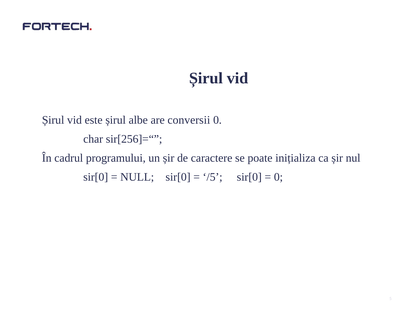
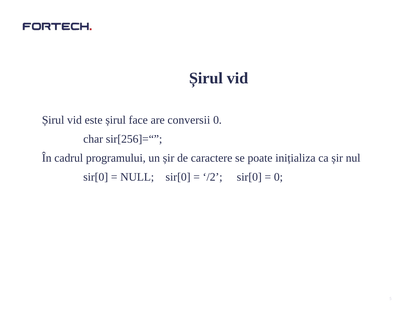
albe: albe -> face
/5: /5 -> /2
